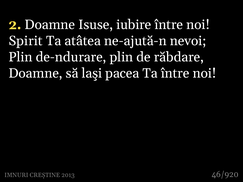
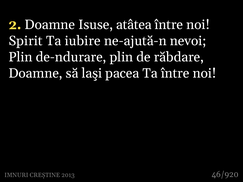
iubire: iubire -> atâtea
atâtea: atâtea -> iubire
